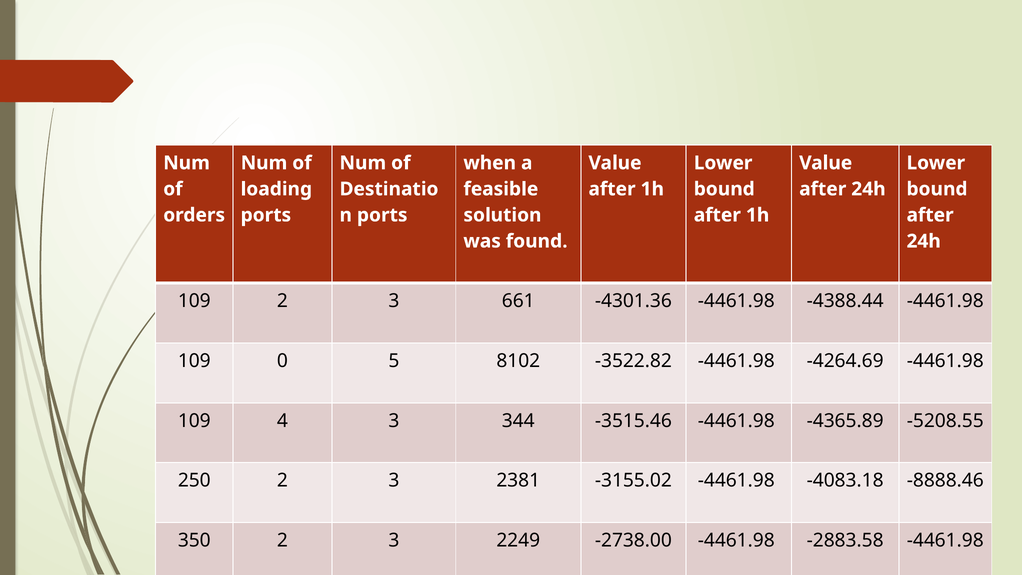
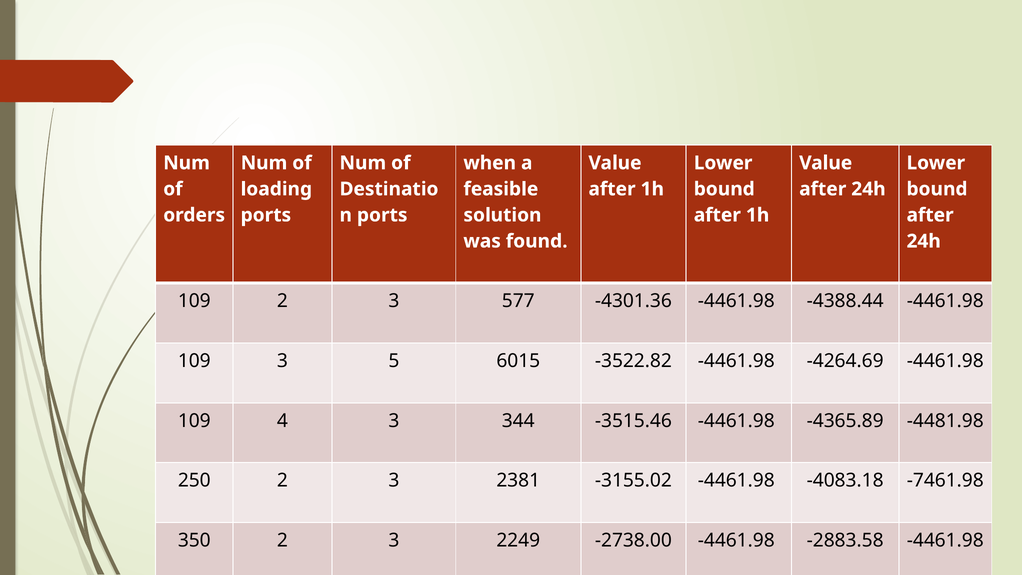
661: 661 -> 577
109 0: 0 -> 3
8102: 8102 -> 6015
-5208.55: -5208.55 -> -4481.98
-8888.46: -8888.46 -> -7461.98
